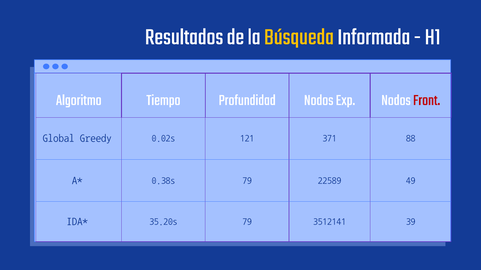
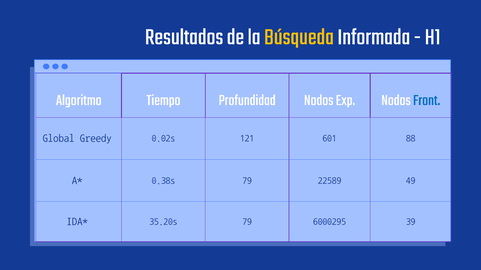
Front colour: red -> blue
371: 371 -> 601
3512141: 3512141 -> 6000295
